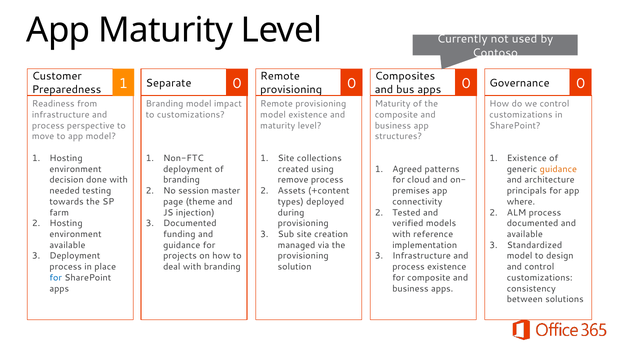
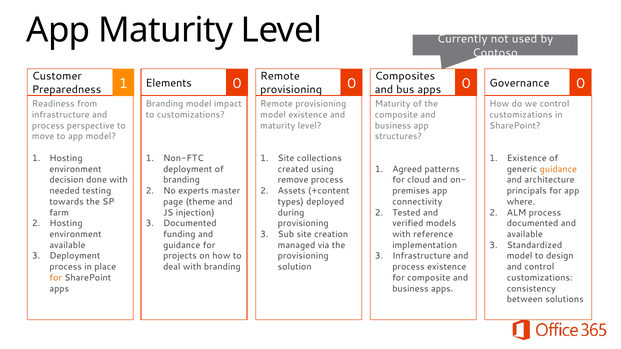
Separate: Separate -> Elements
session: session -> experts
for at (56, 278) colour: blue -> orange
